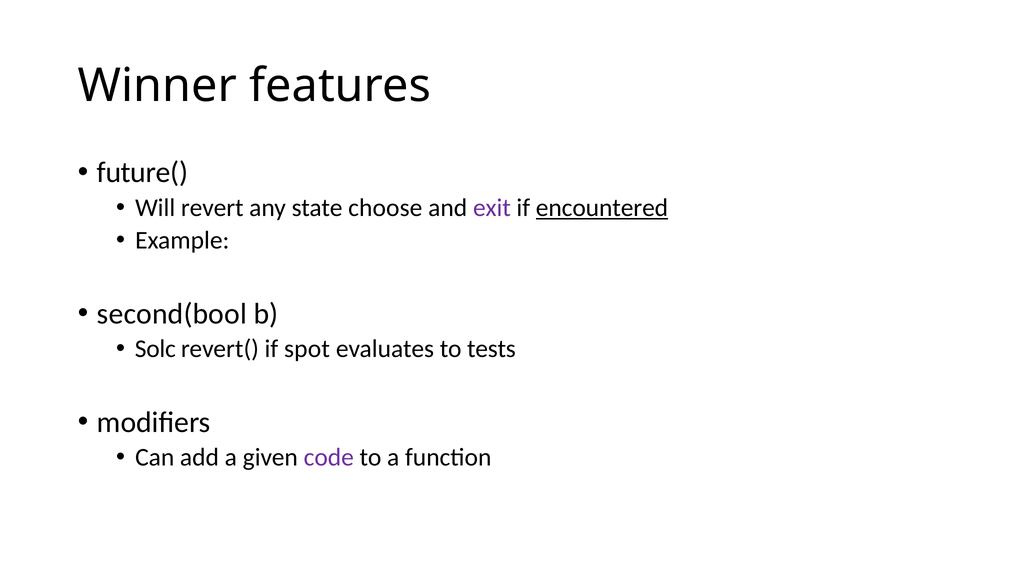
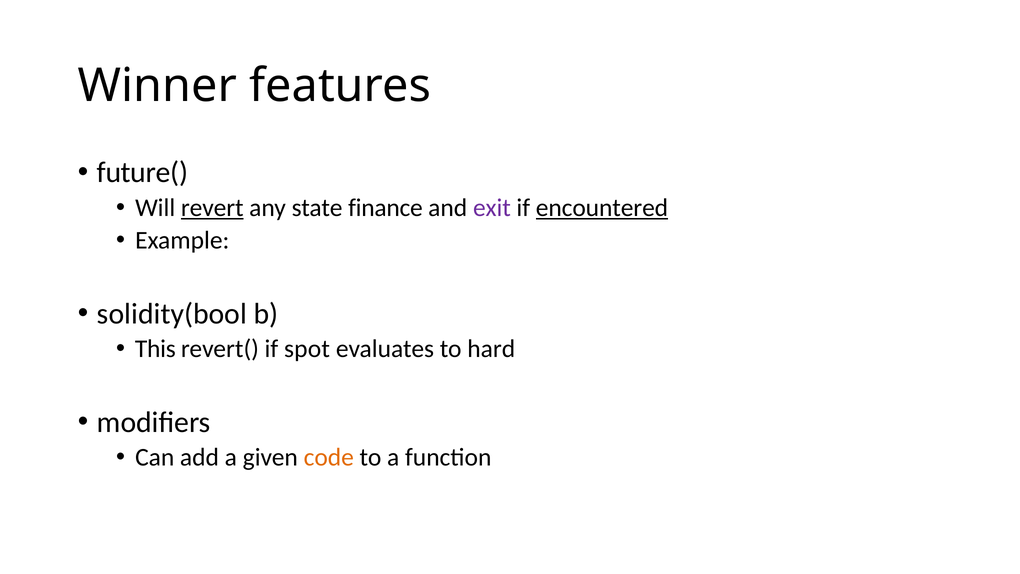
revert underline: none -> present
choose: choose -> finance
second(bool: second(bool -> solidity(bool
Solc: Solc -> This
tests: tests -> hard
code colour: purple -> orange
